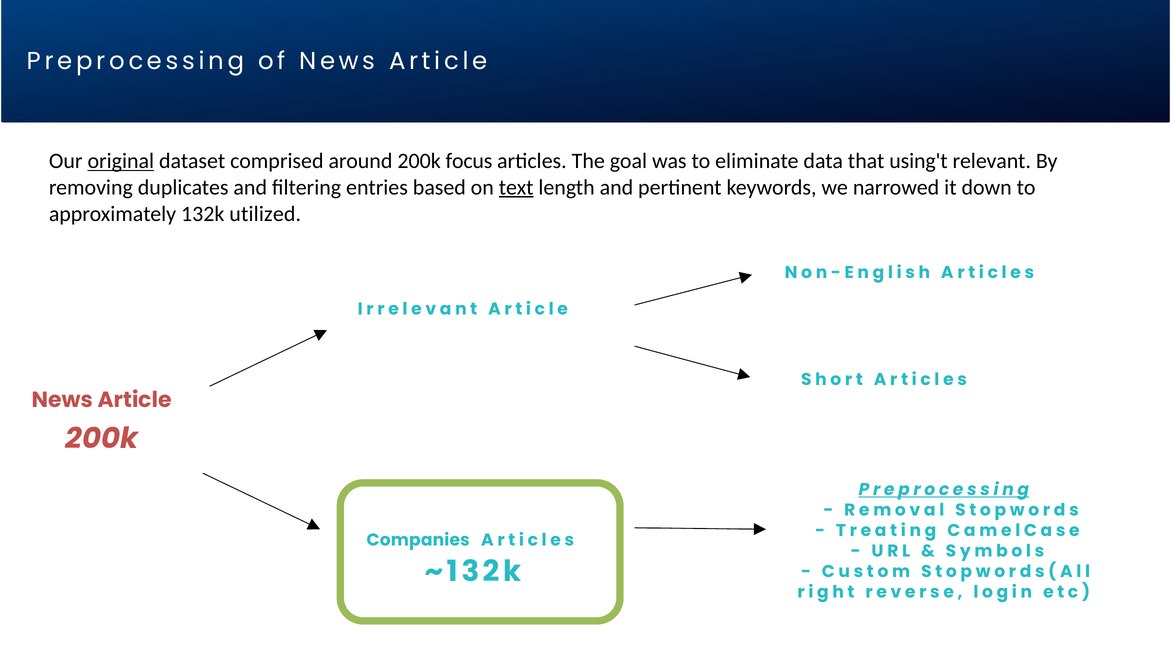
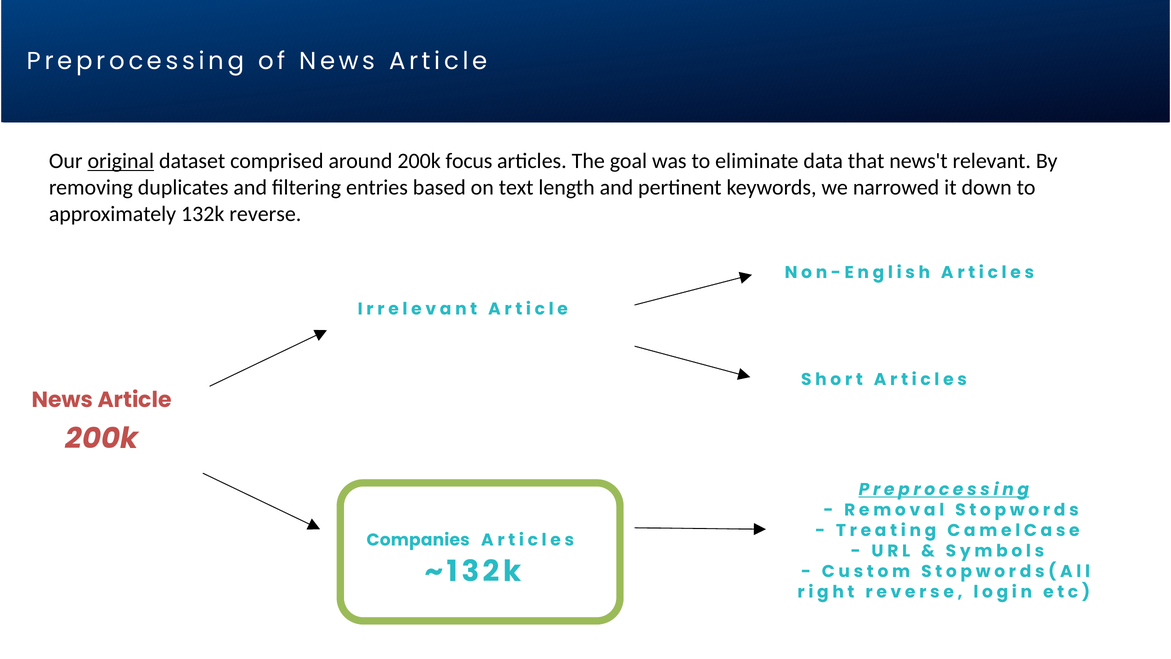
using't: using't -> news't
text underline: present -> none
132k utilized: utilized -> reverse
